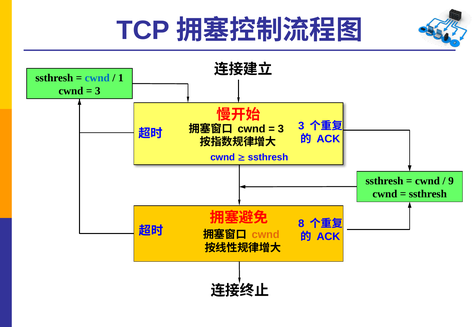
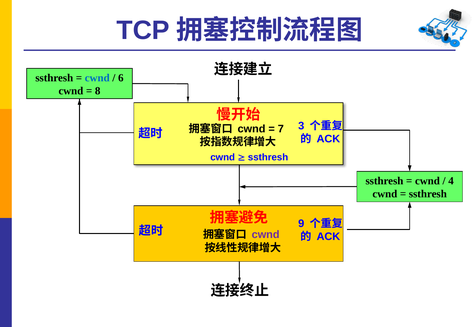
1: 1 -> 6
3 at (98, 91): 3 -> 8
3 at (281, 129): 3 -> 7
9: 9 -> 4
8: 8 -> 9
cwnd at (266, 235) colour: orange -> purple
